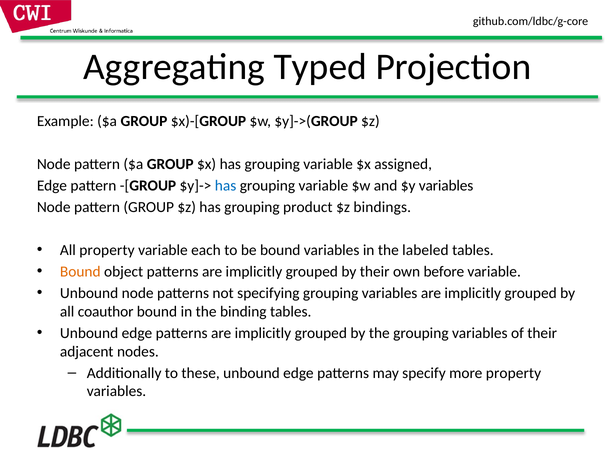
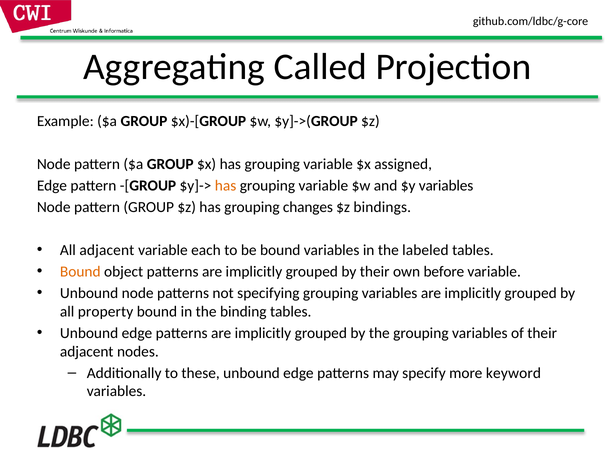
Typed: Typed -> Called
has at (226, 186) colour: blue -> orange
product: product -> changes
All property: property -> adjacent
coauthor: coauthor -> property
more property: property -> keyword
